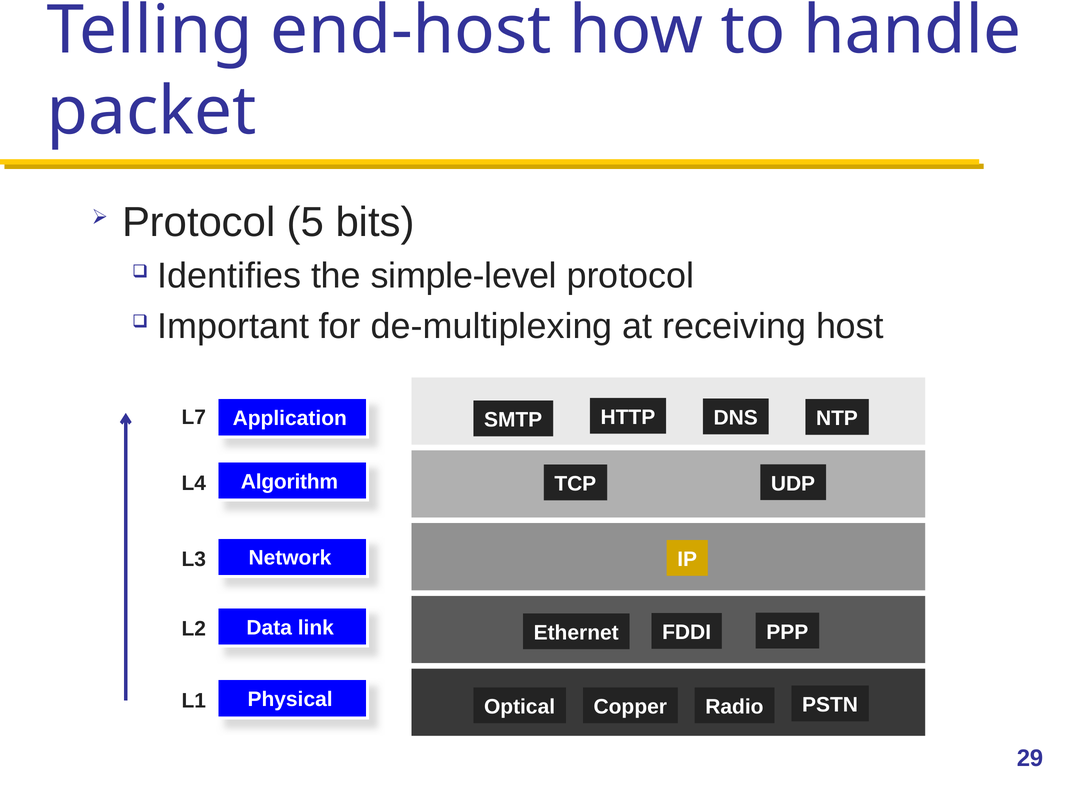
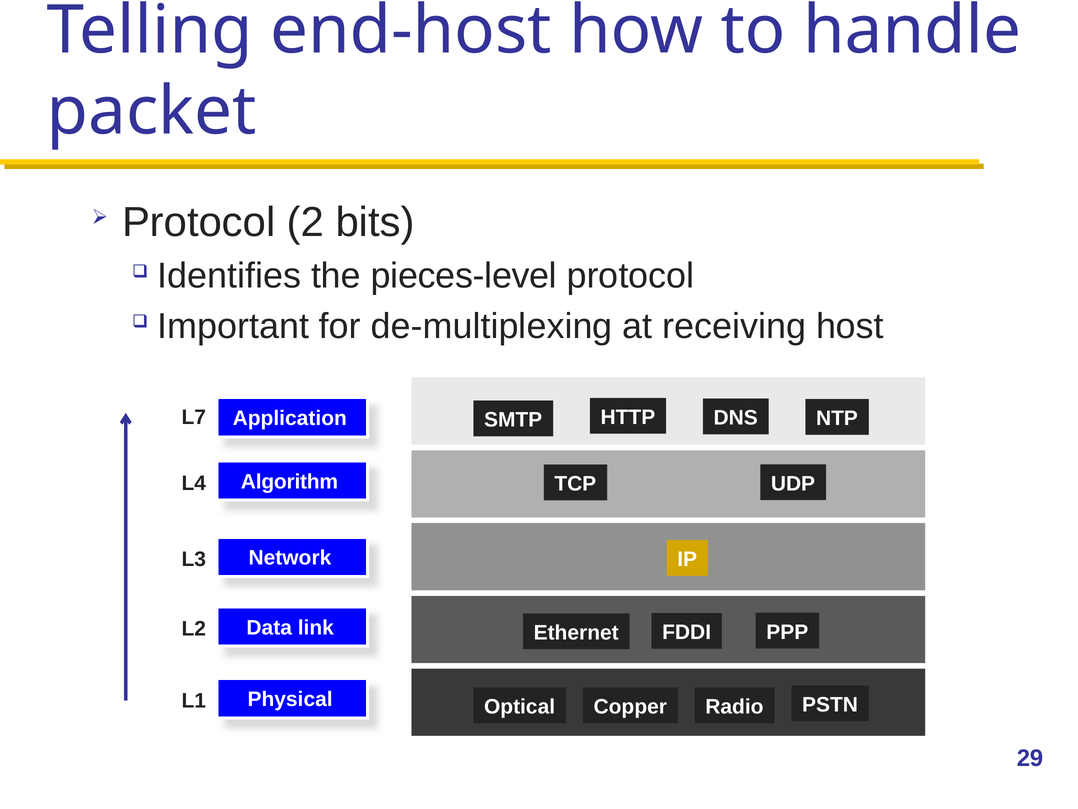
5: 5 -> 2
simple-level: simple-level -> pieces-level
